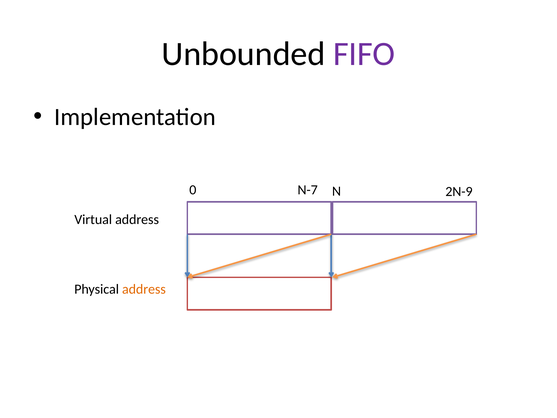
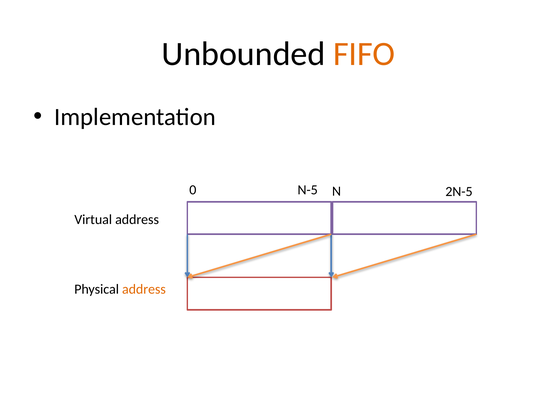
FIFO colour: purple -> orange
N-7: N-7 -> N-5
2N-9: 2N-9 -> 2N-5
